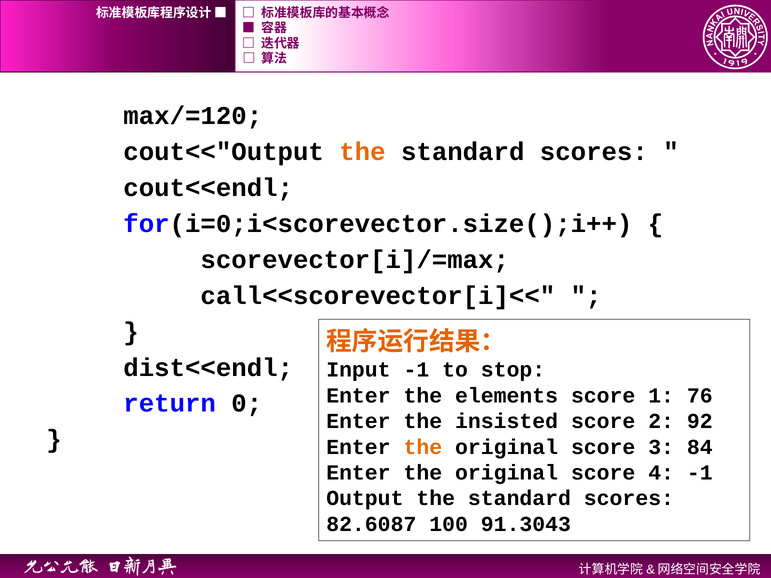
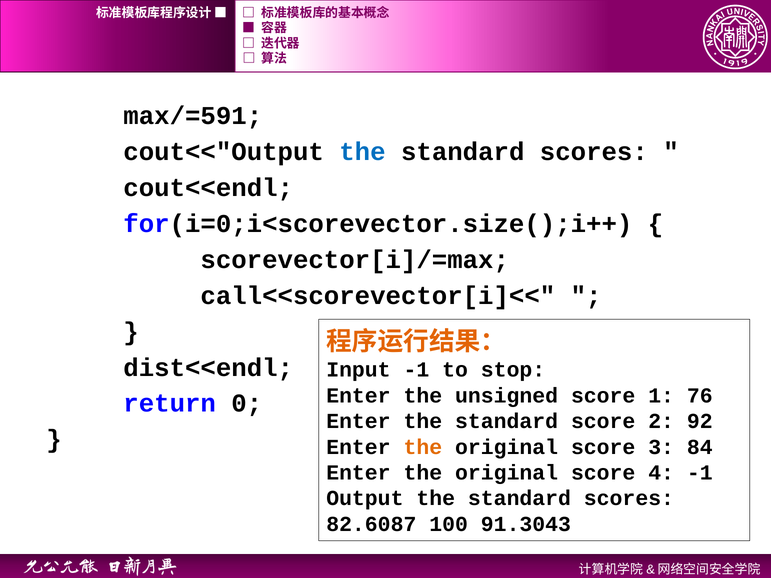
max/=120: max/=120 -> max/=591
the at (362, 152) colour: orange -> blue
elements: elements -> unsigned
Enter the insisted: insisted -> standard
